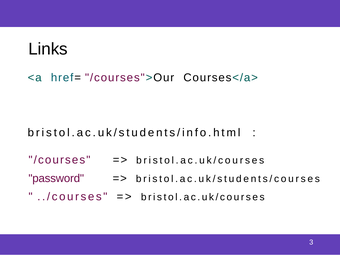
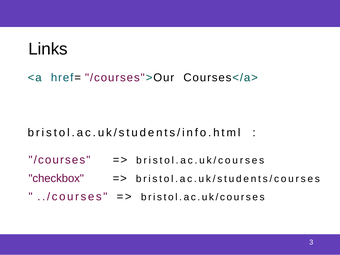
password: password -> checkbox
